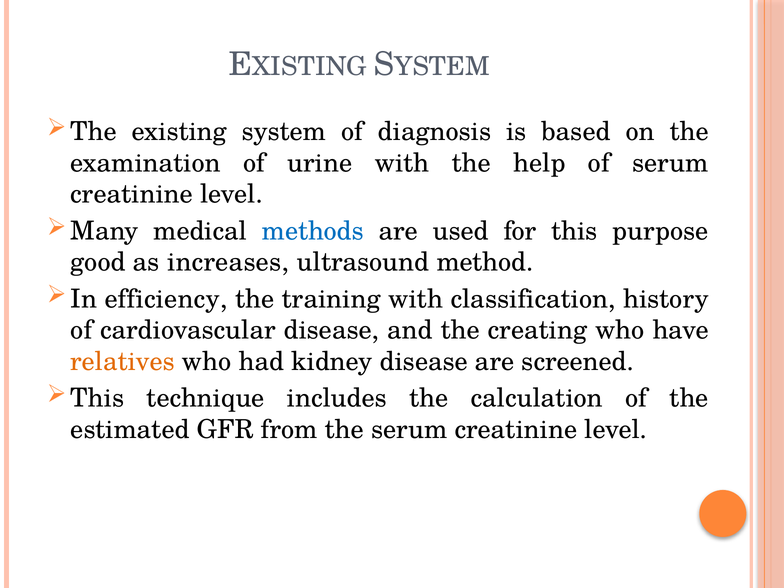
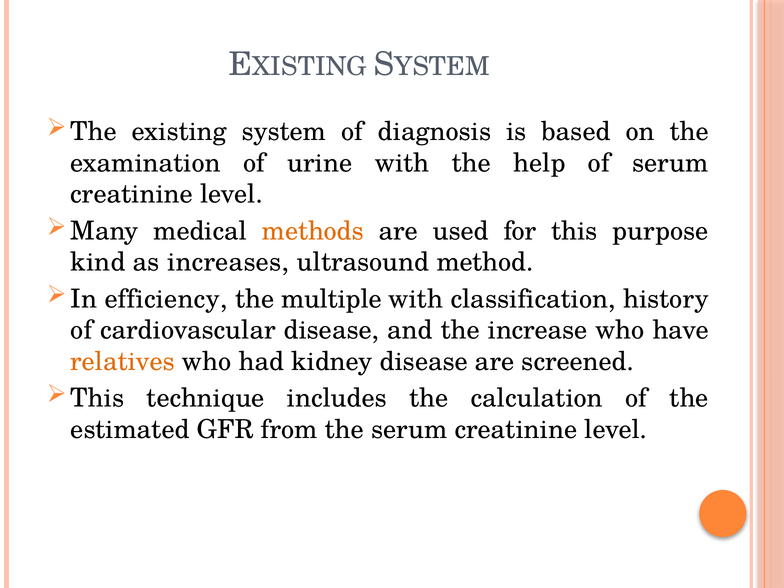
methods colour: blue -> orange
good: good -> kind
training: training -> multiple
creating: creating -> increase
